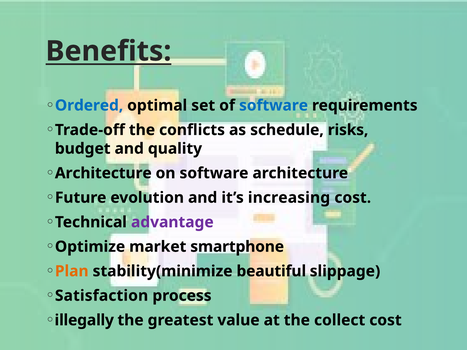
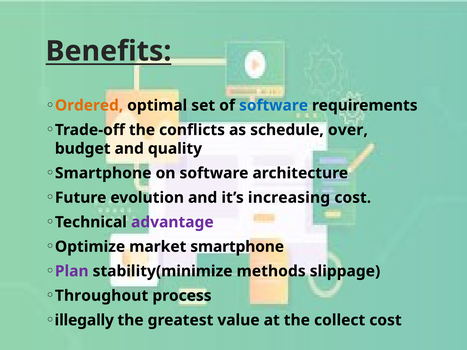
Ordered colour: blue -> orange
risks: risks -> over
Architecture at (103, 173): Architecture -> Smartphone
Plan colour: orange -> purple
beautiful: beautiful -> methods
Satisfaction: Satisfaction -> Throughout
